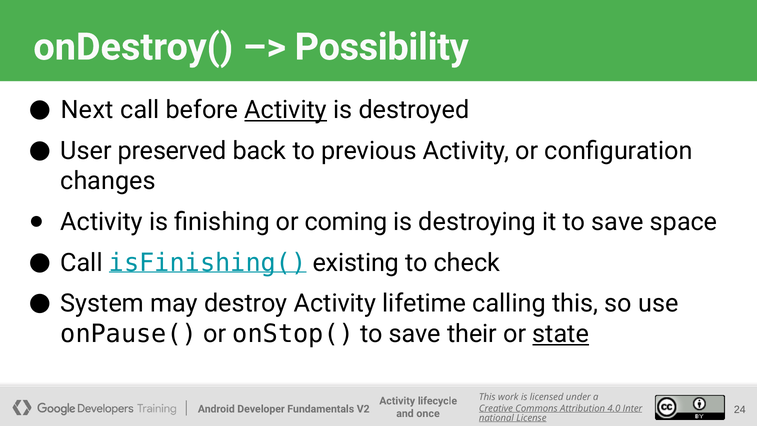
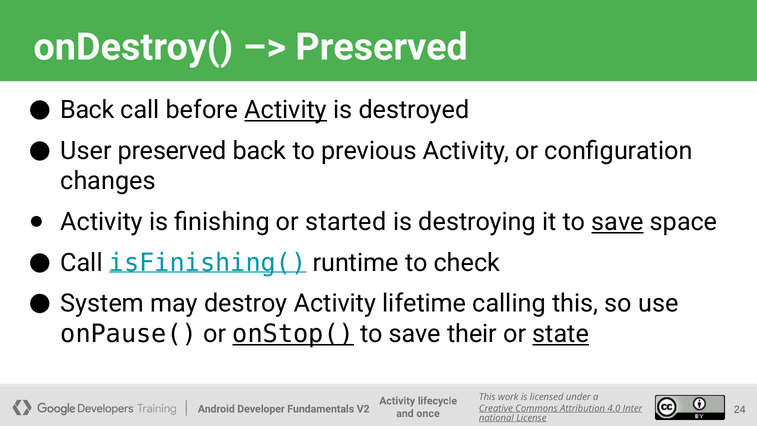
Possibility at (382, 47): Possibility -> Preserved
Next at (87, 110): Next -> Back
coming: coming -> started
save at (618, 222) underline: none -> present
existing: existing -> runtime
onStop( underline: none -> present
